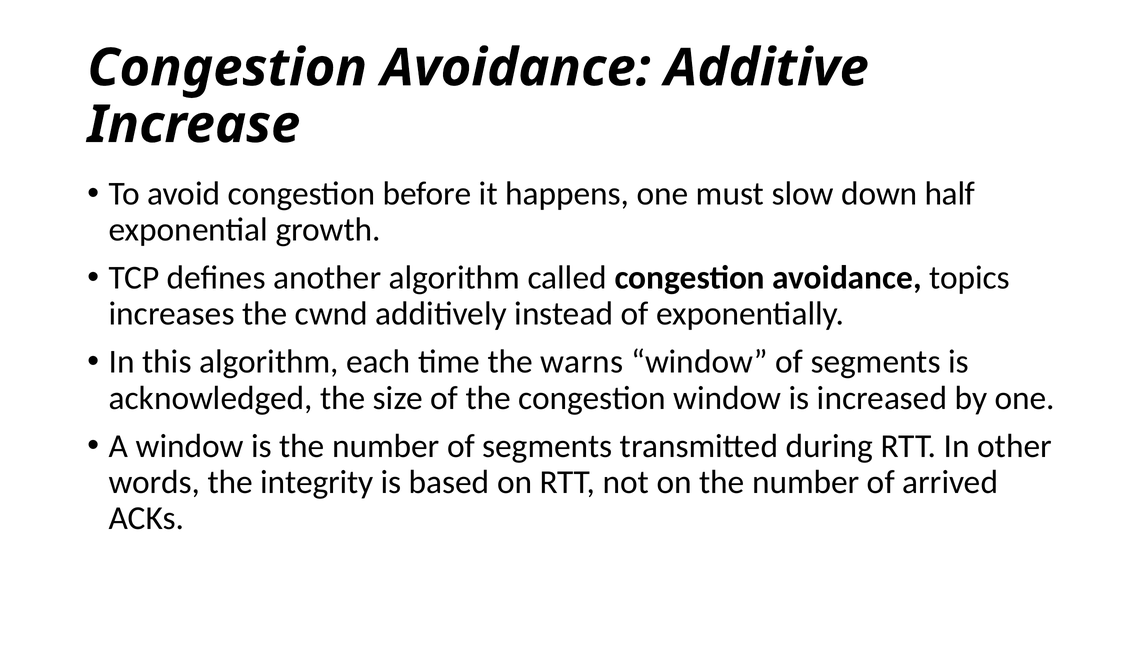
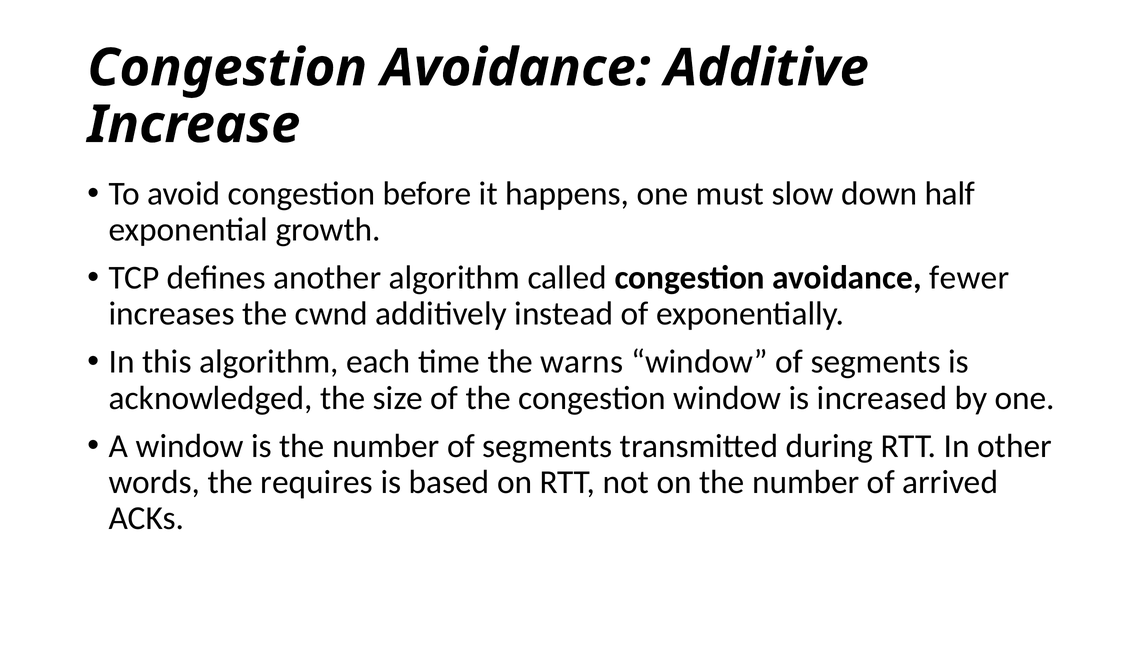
topics: topics -> fewer
integrity: integrity -> requires
